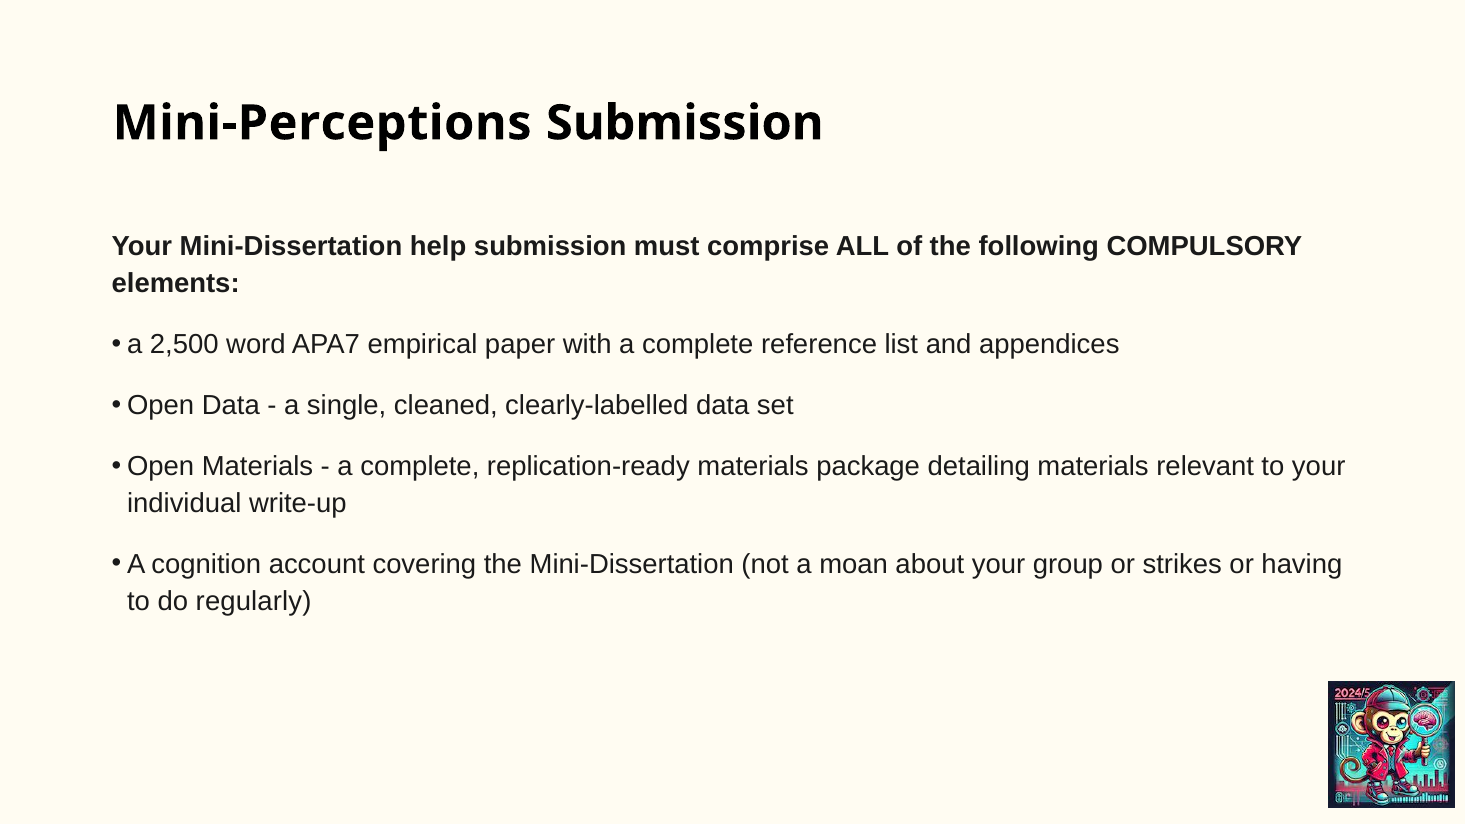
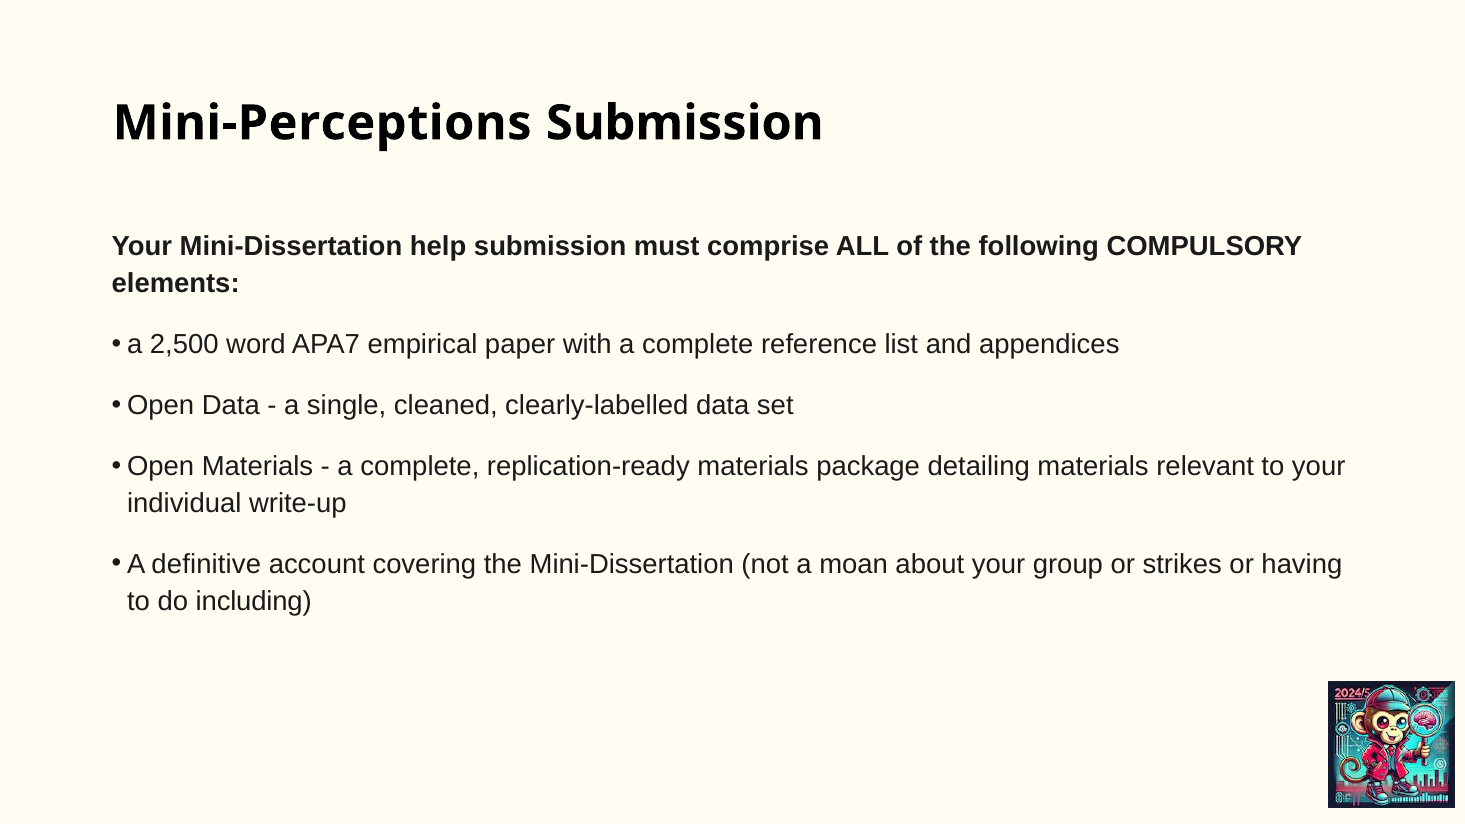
cognition: cognition -> definitive
regularly: regularly -> including
